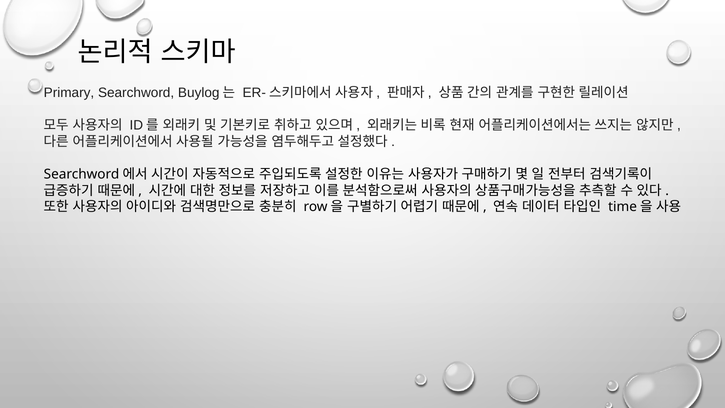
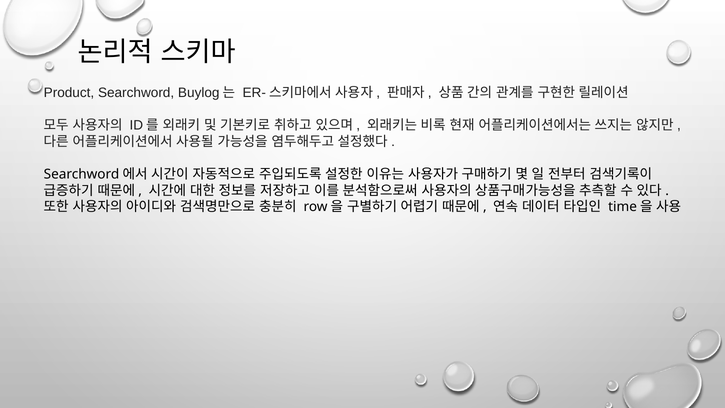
Primary: Primary -> Product
